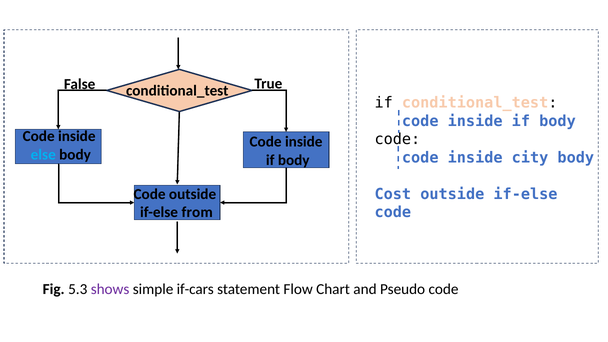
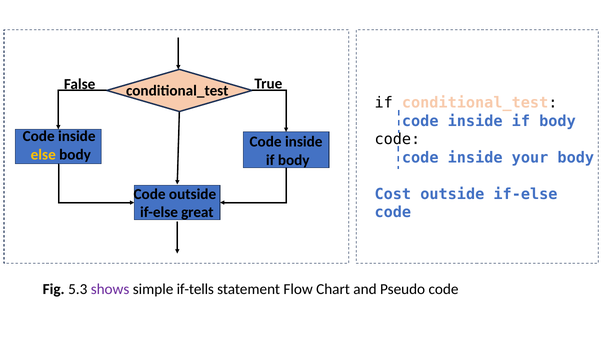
else colour: light blue -> yellow
city: city -> your
from: from -> great
if-cars: if-cars -> if-tells
